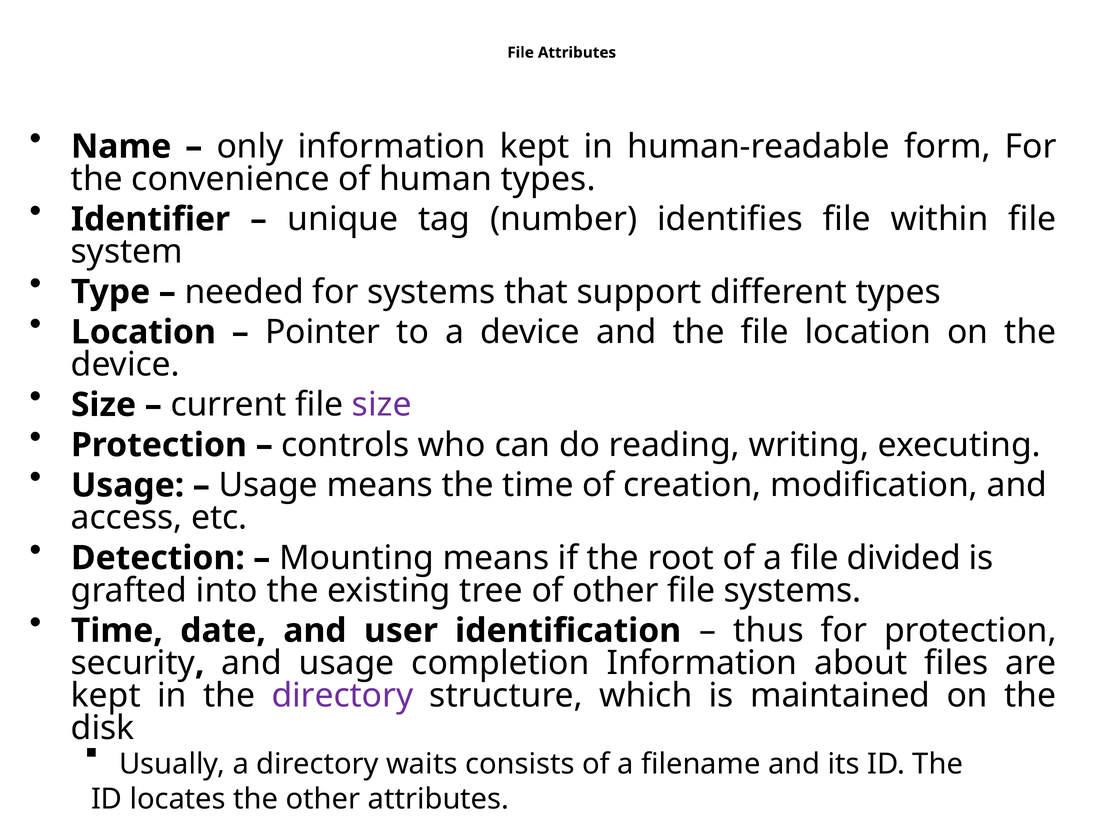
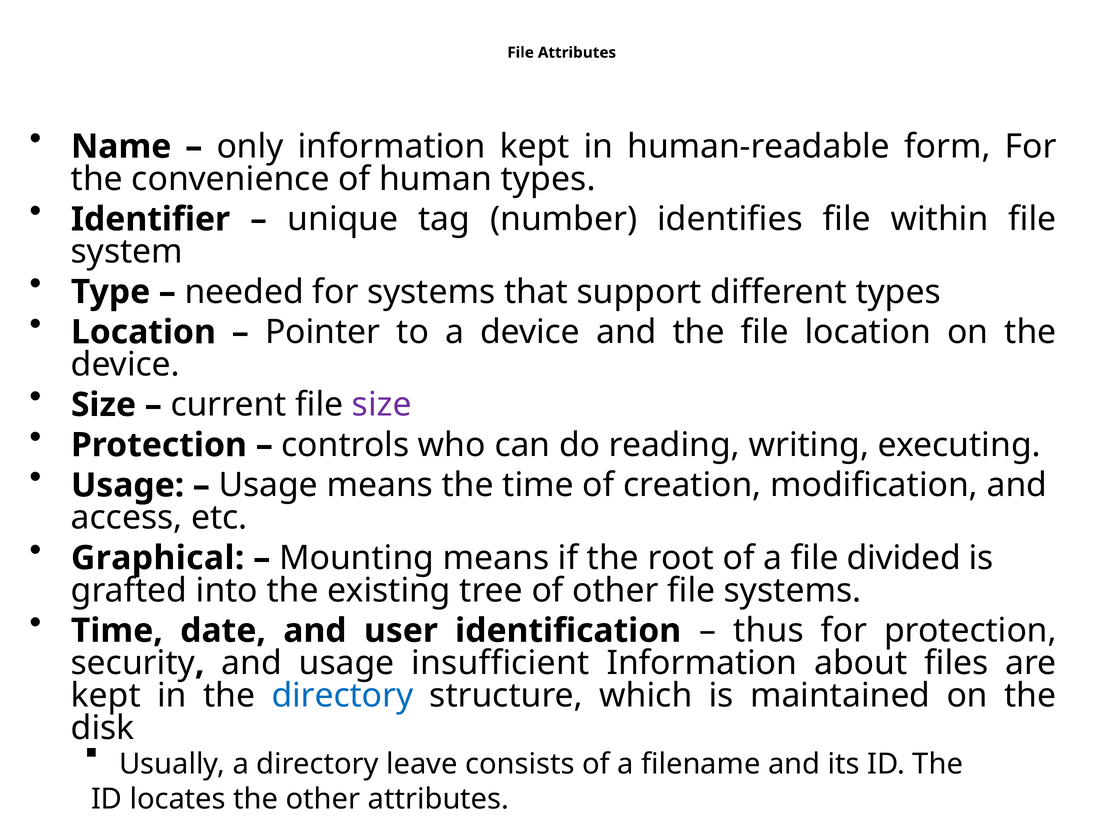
Detection: Detection -> Graphical
completion: completion -> insufficient
directory at (342, 695) colour: purple -> blue
waits: waits -> leave
